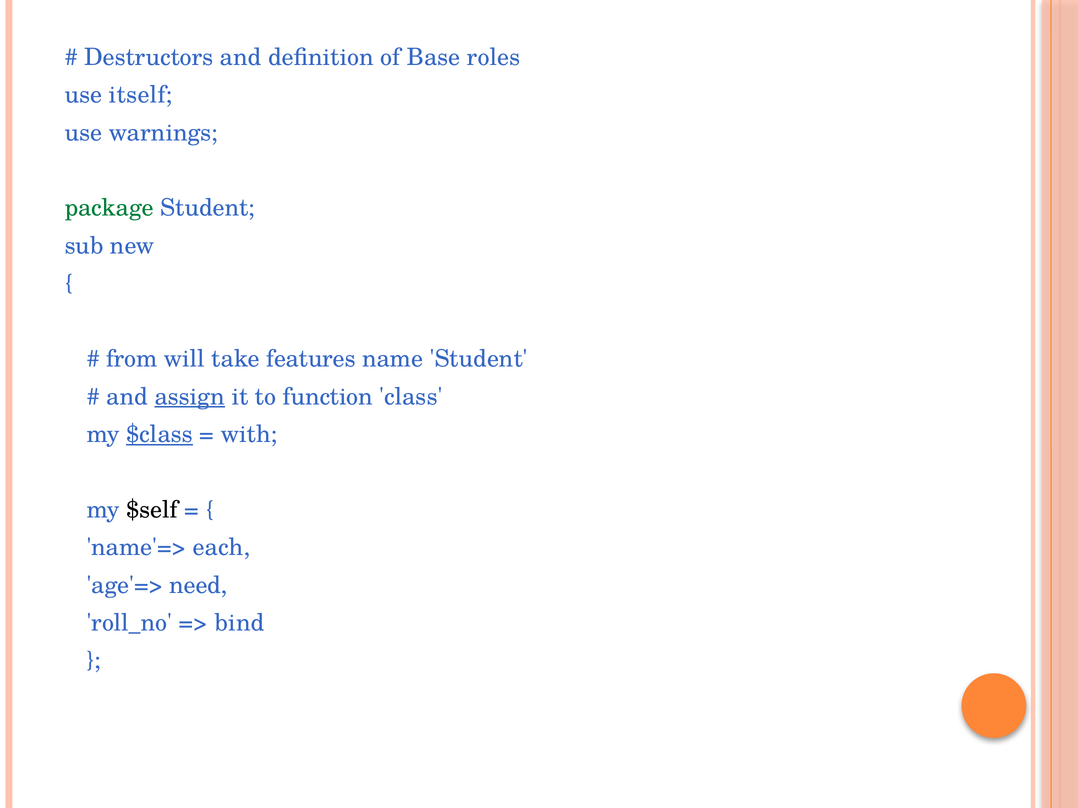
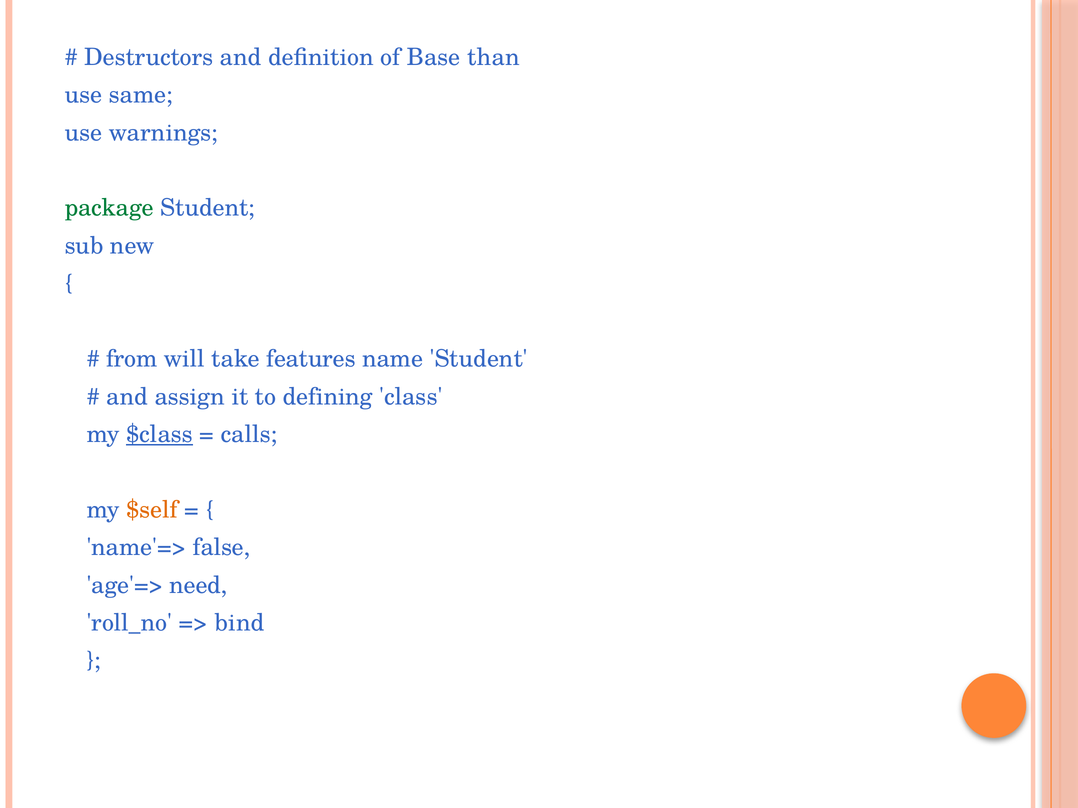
roles: roles -> than
itself: itself -> same
assign underline: present -> none
function: function -> defining
with: with -> calls
$self colour: black -> orange
each: each -> false
